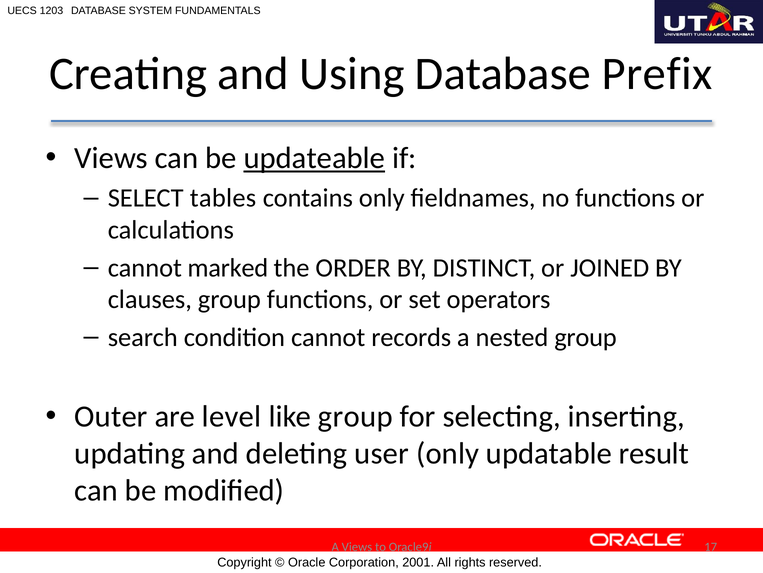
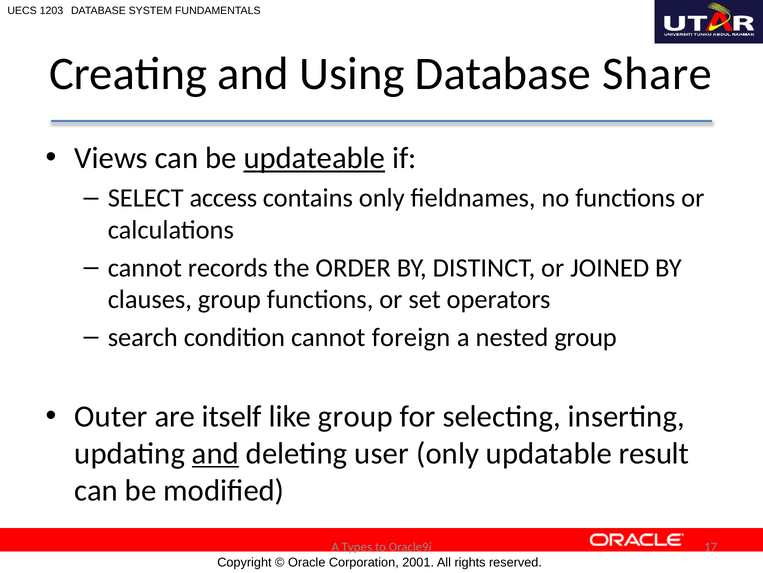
Prefix: Prefix -> Share
tables: tables -> access
marked: marked -> records
records: records -> foreign
level: level -> itself
and at (215, 453) underline: none -> present
A Views: Views -> Types
